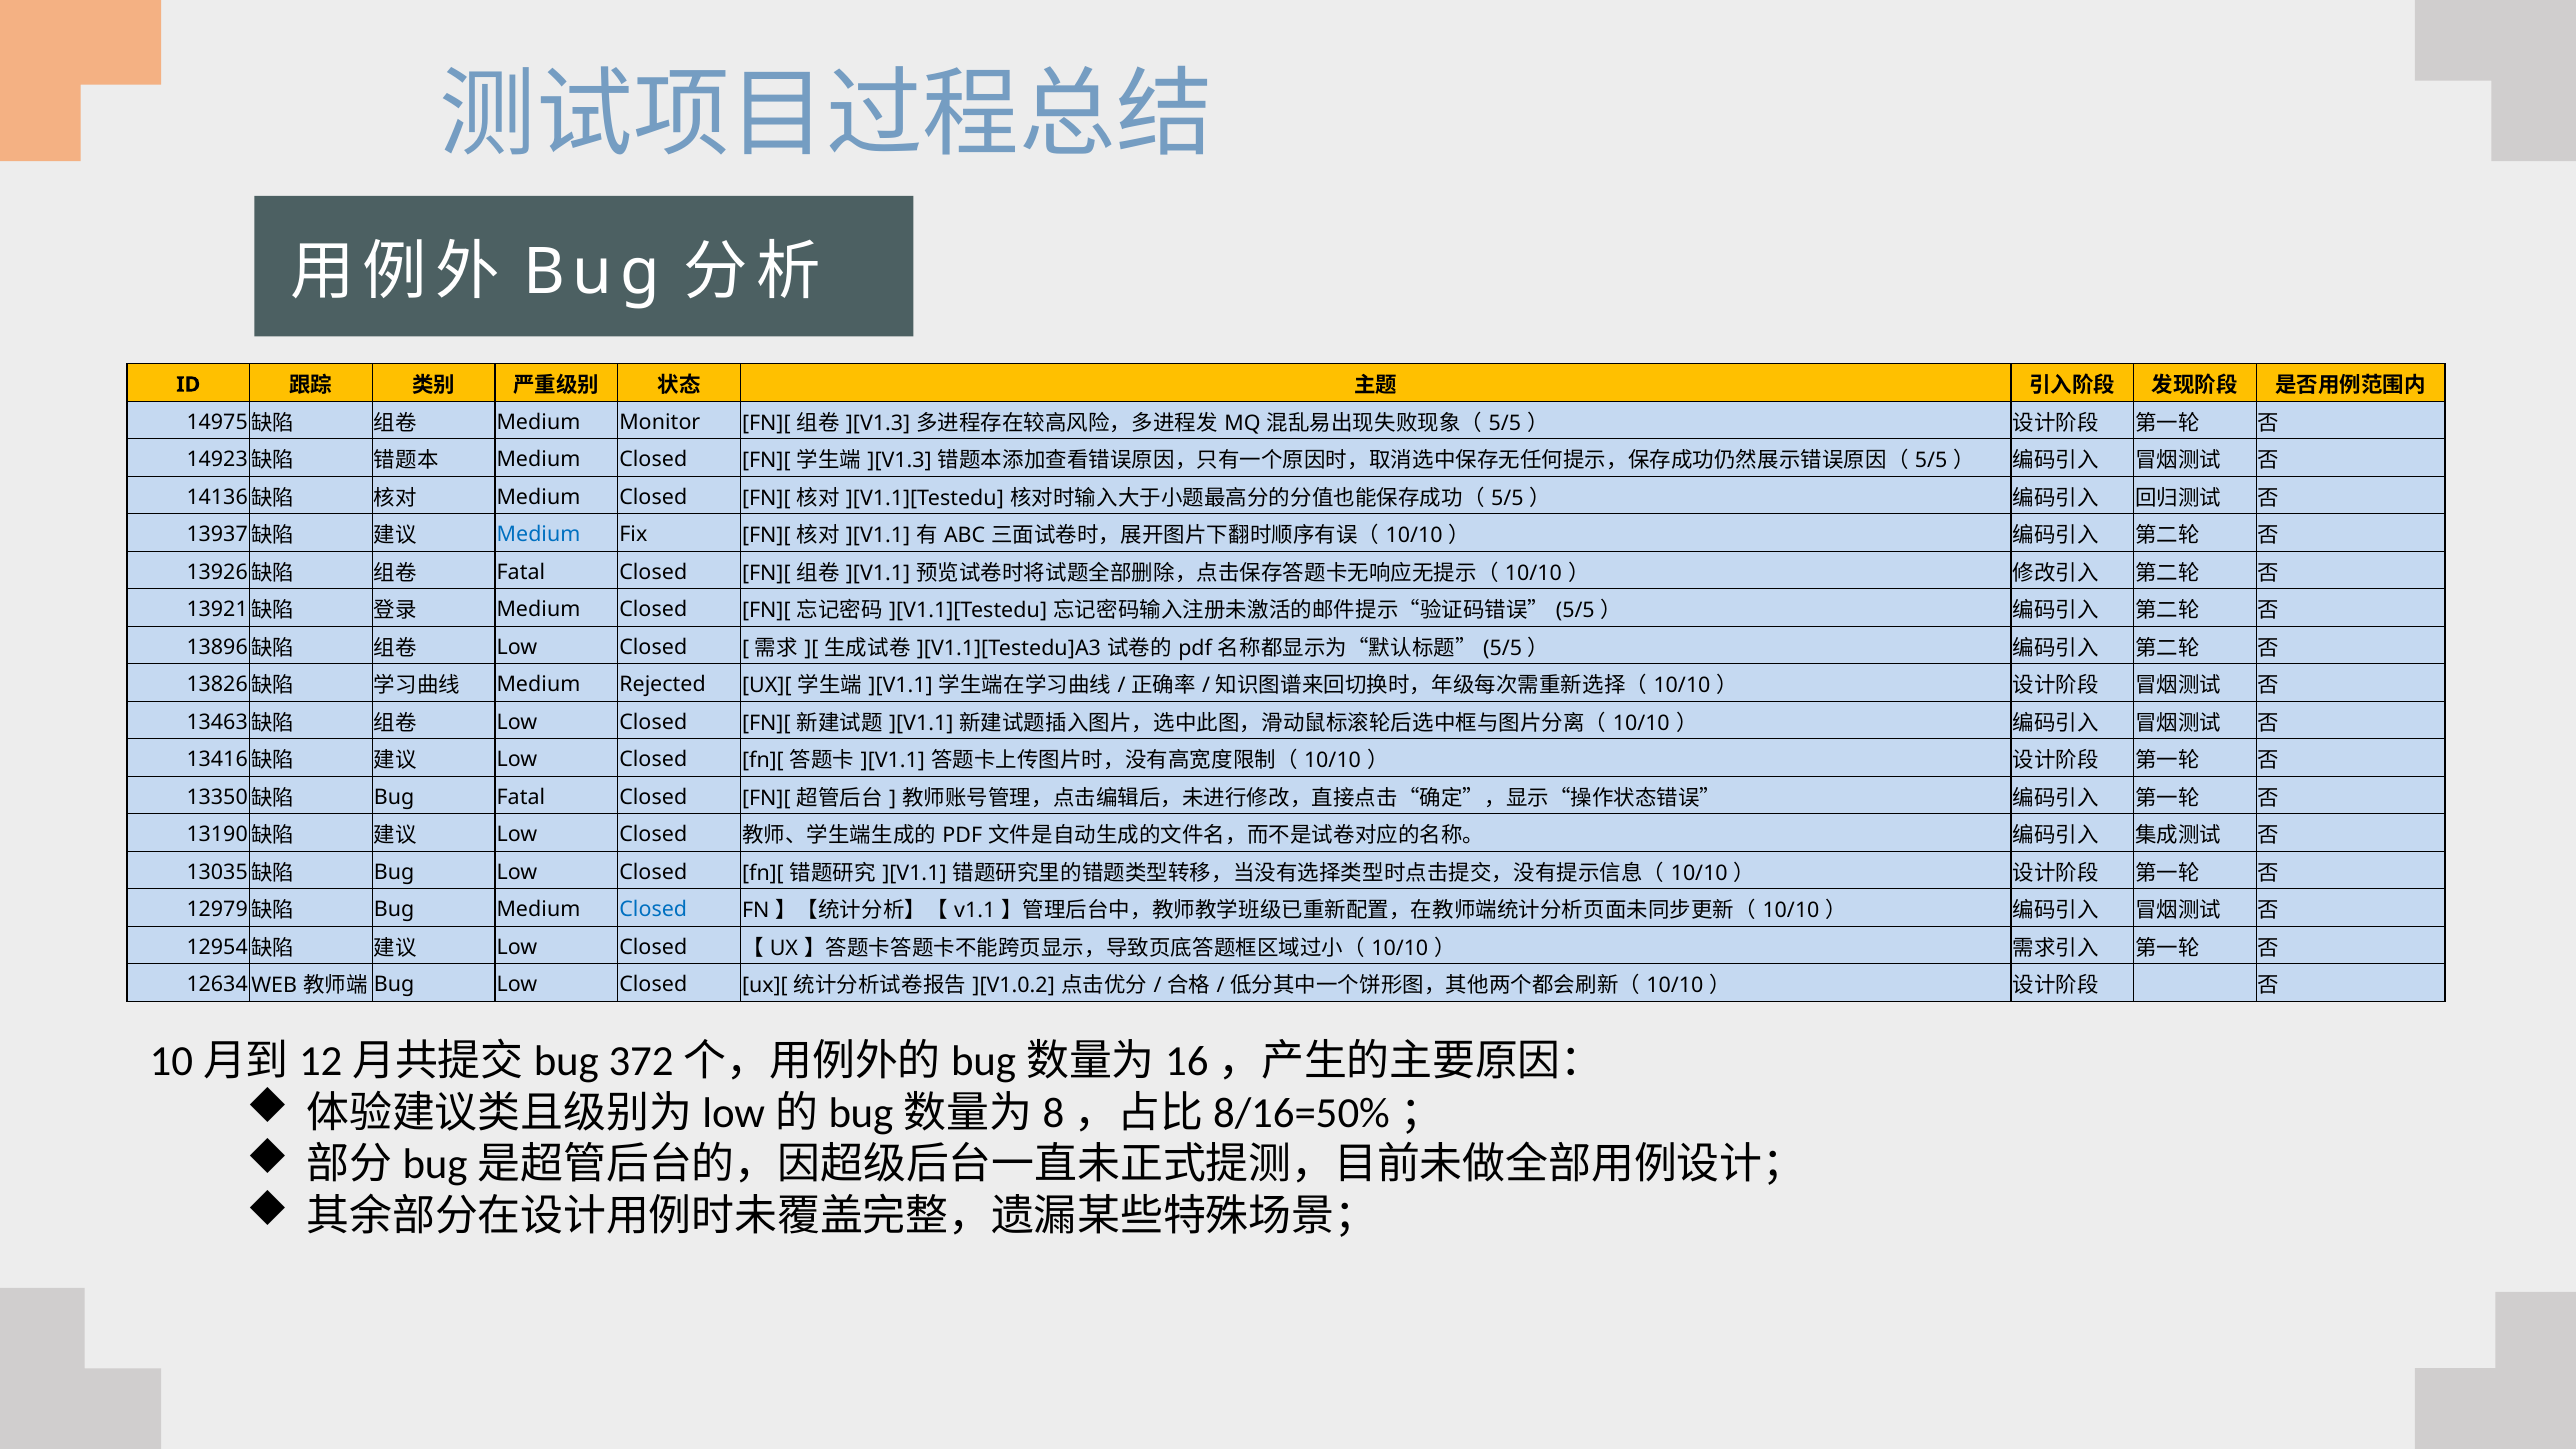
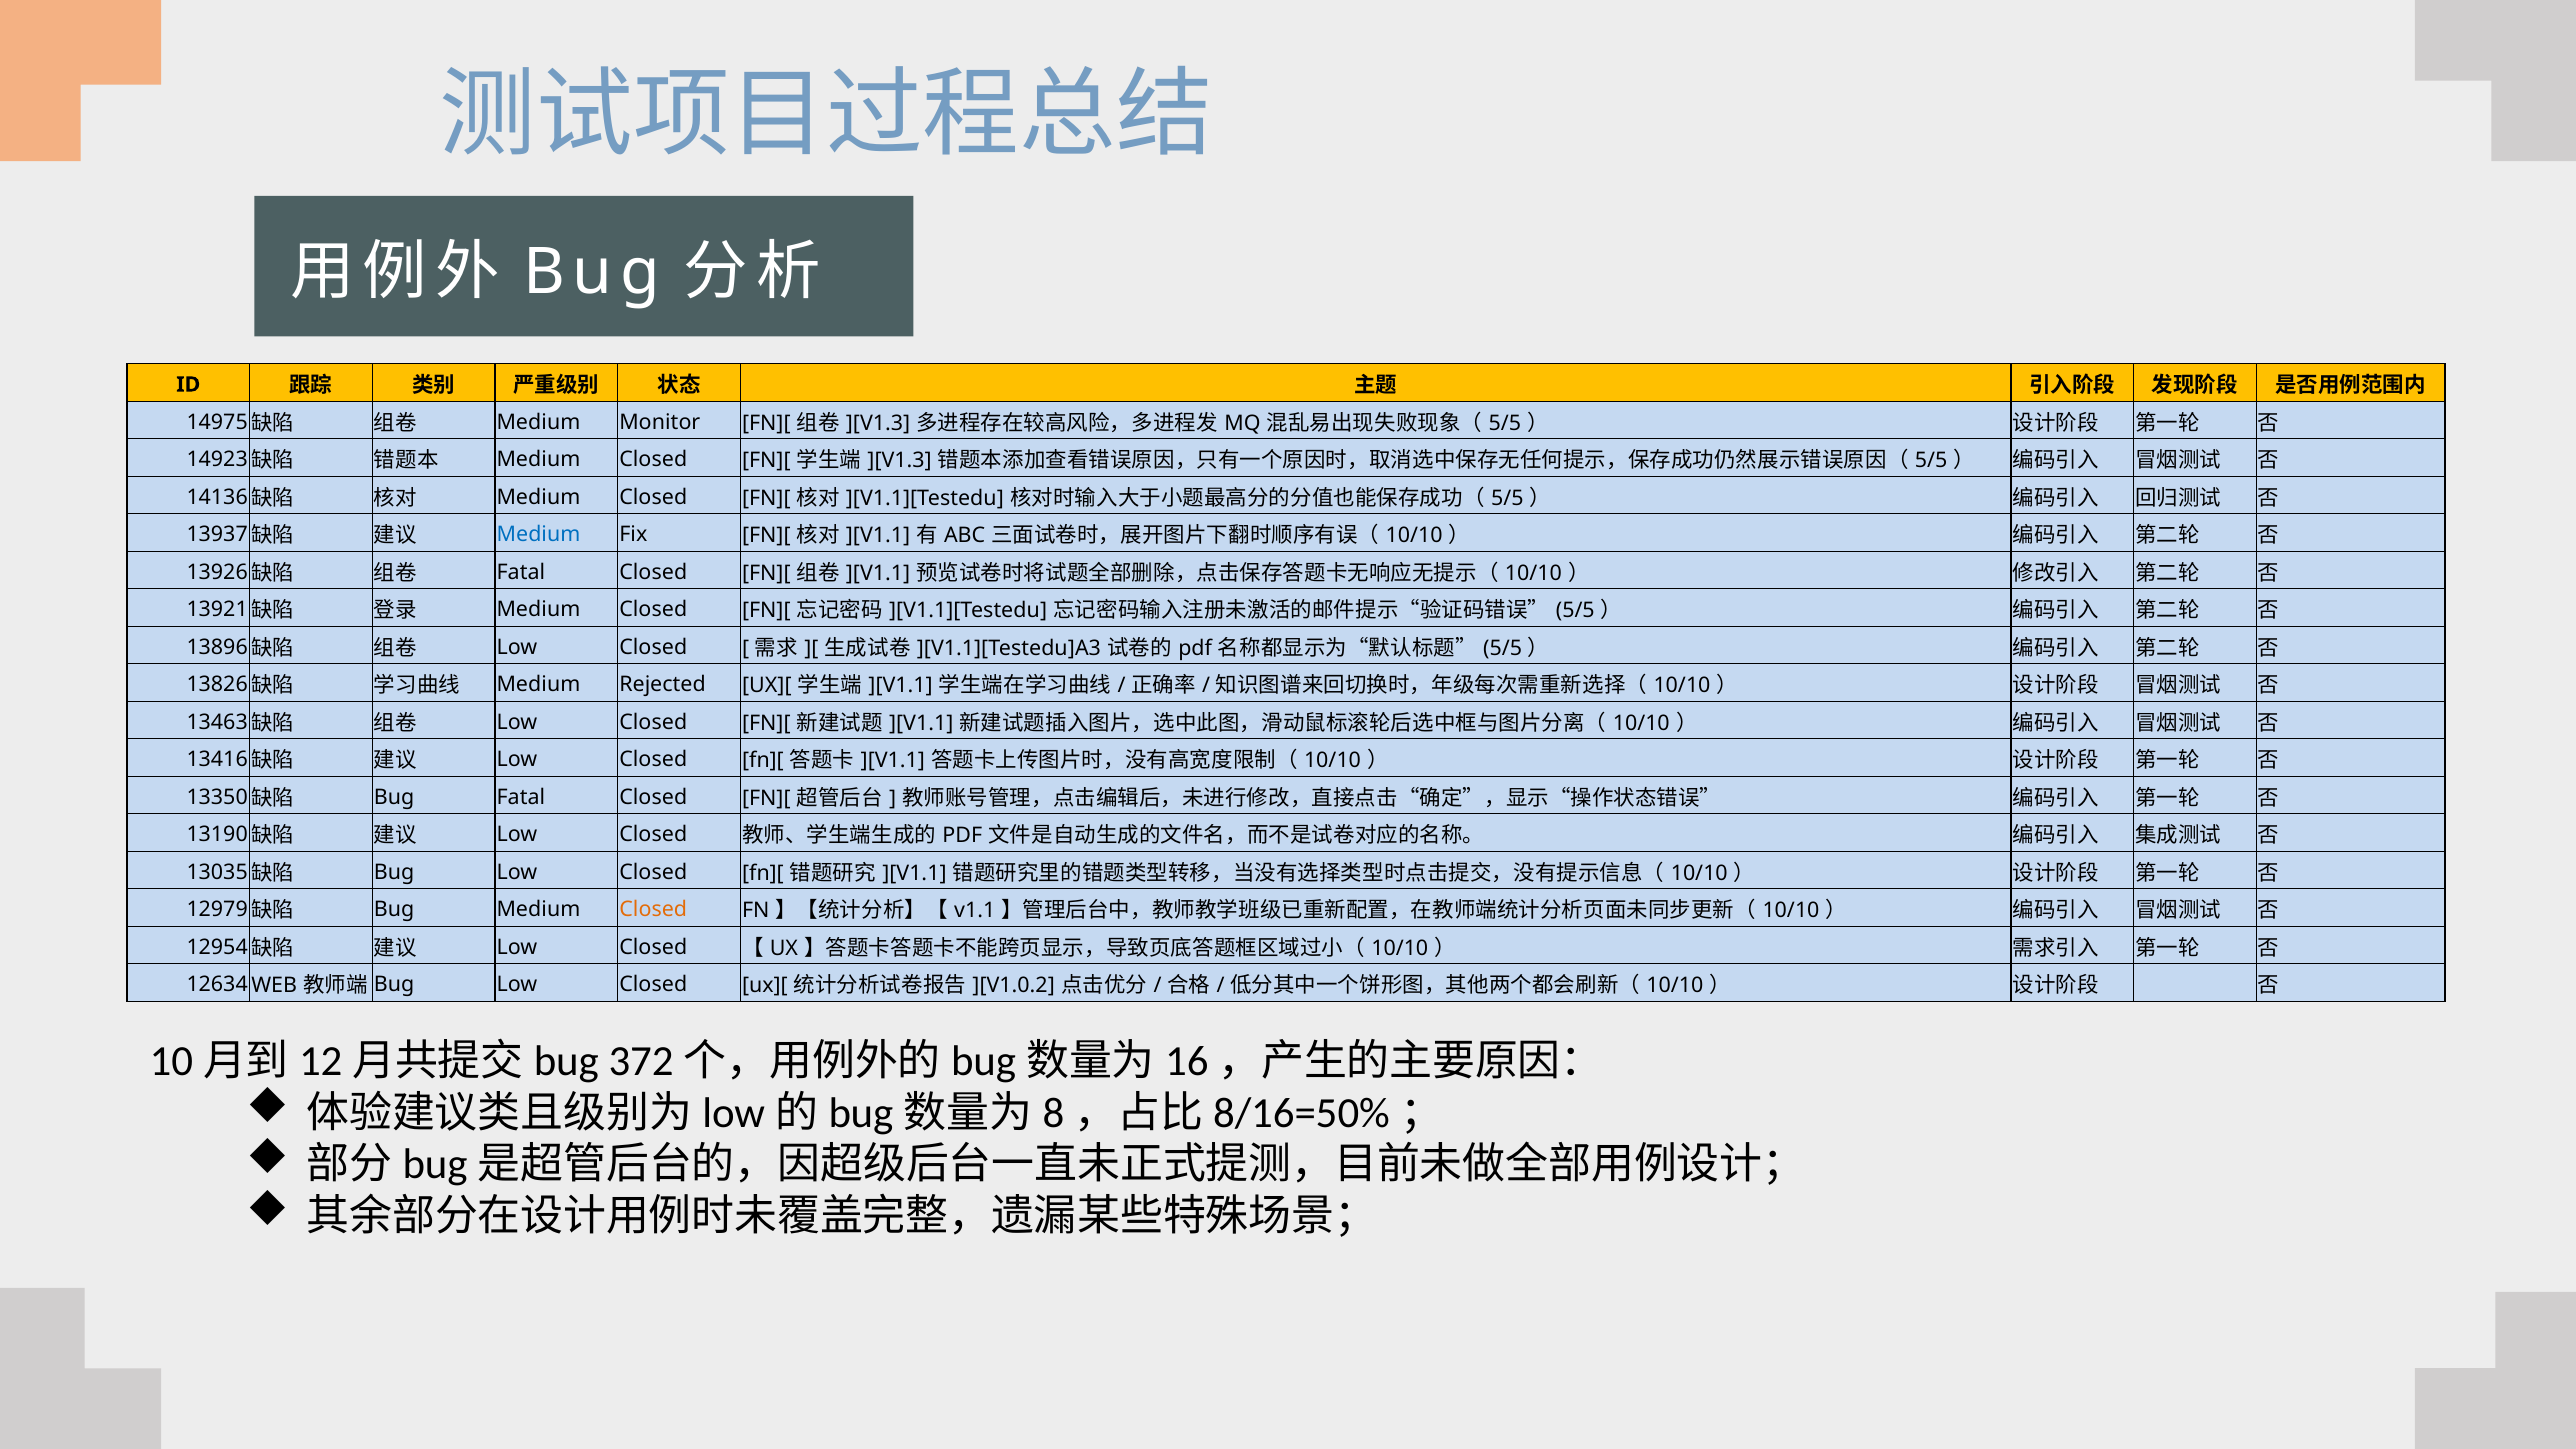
Closed at (653, 910) colour: blue -> orange
